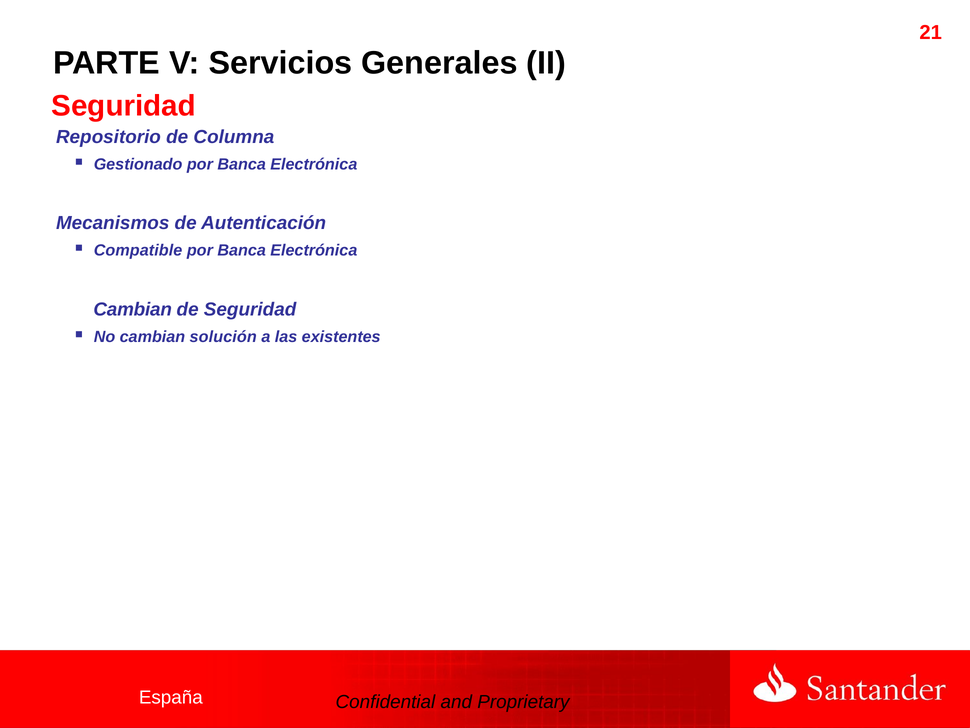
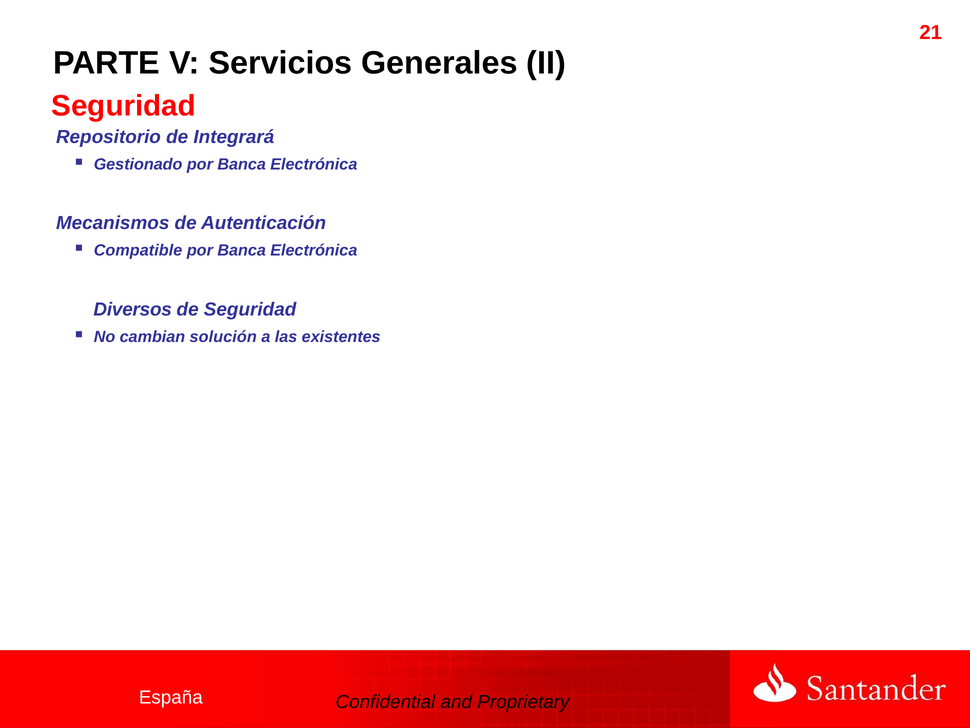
Columna: Columna -> Integrará
Cambian at (133, 309): Cambian -> Diversos
